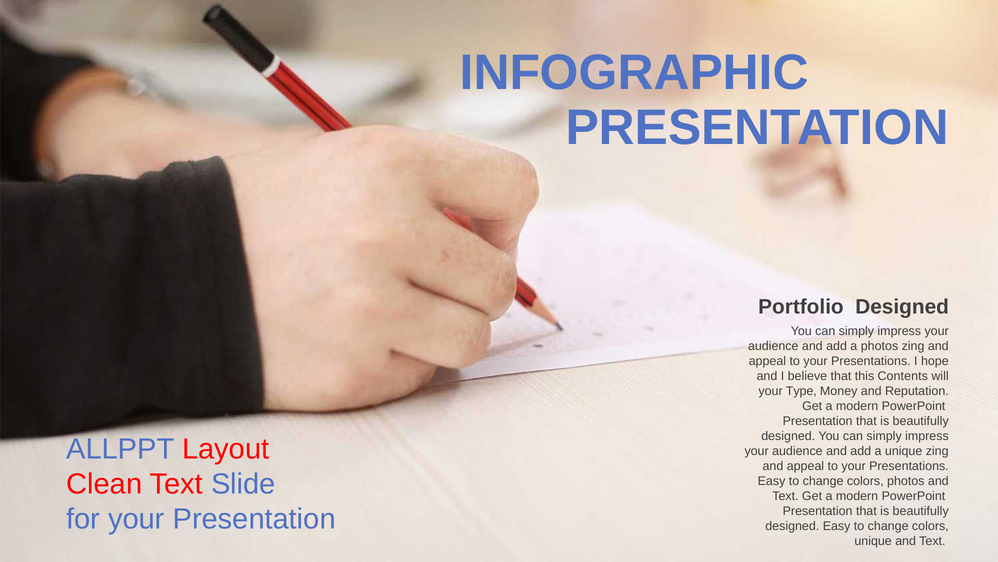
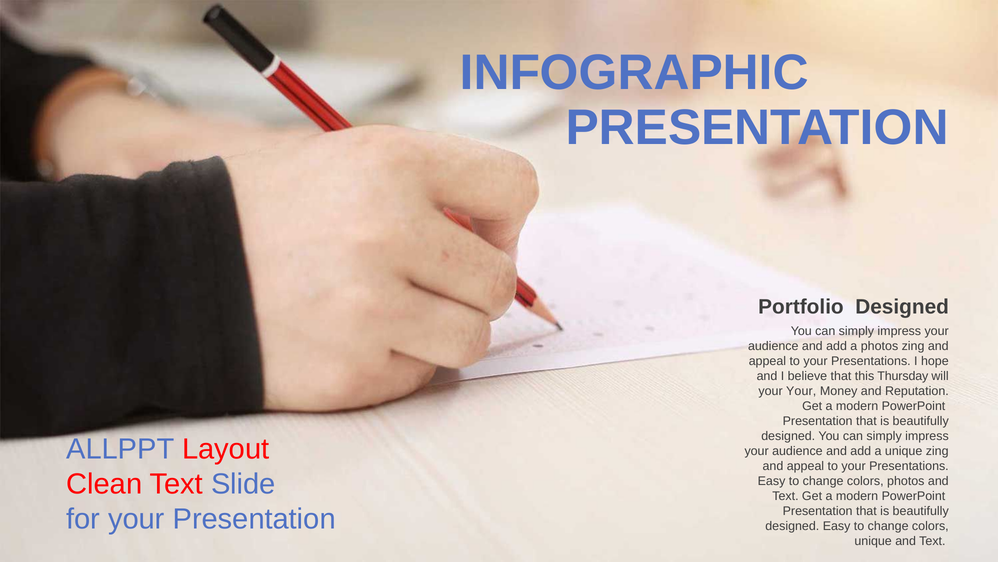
Contents: Contents -> Thursday
your Type: Type -> Your
